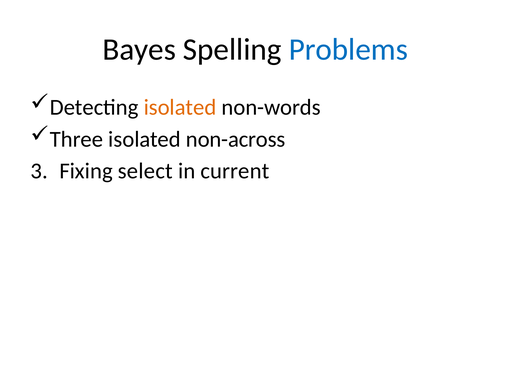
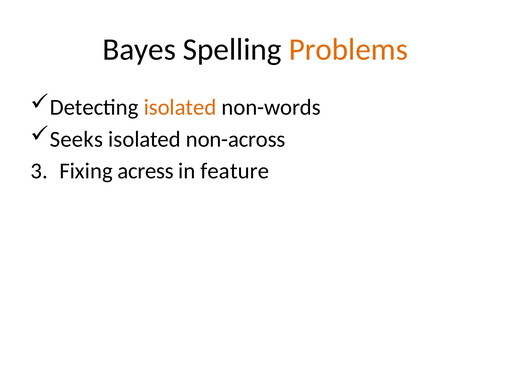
Problems colour: blue -> orange
Three: Three -> Seeks
select: select -> acress
current: current -> feature
